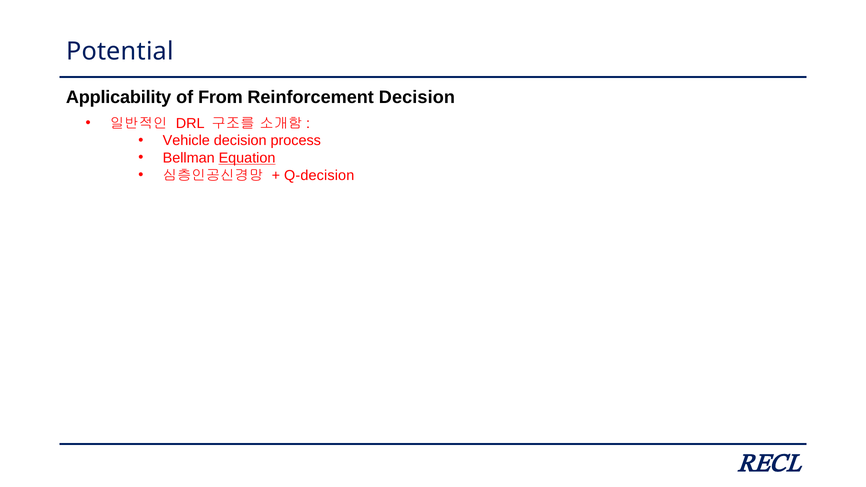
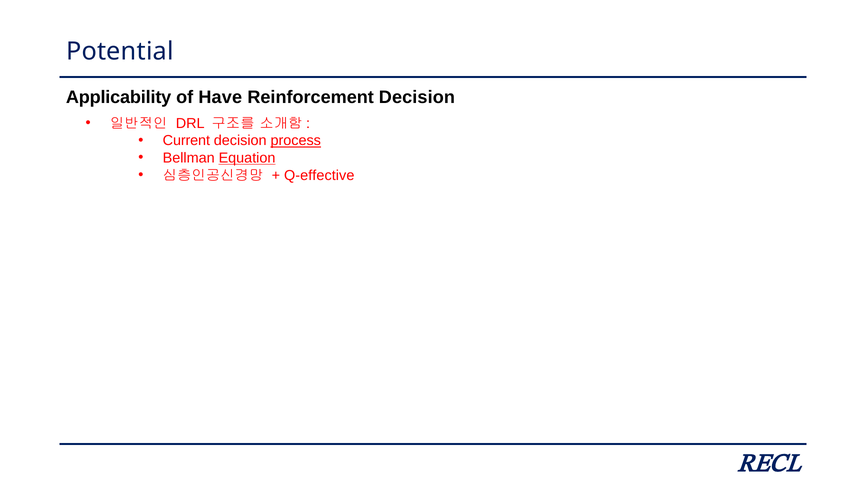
From: From -> Have
Vehicle: Vehicle -> Current
process underline: none -> present
Q-decision: Q-decision -> Q-effective
